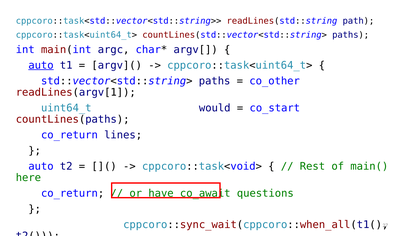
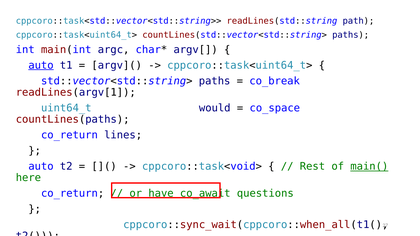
co_other: co_other -> co_break
co_start: co_start -> co_space
main( underline: none -> present
